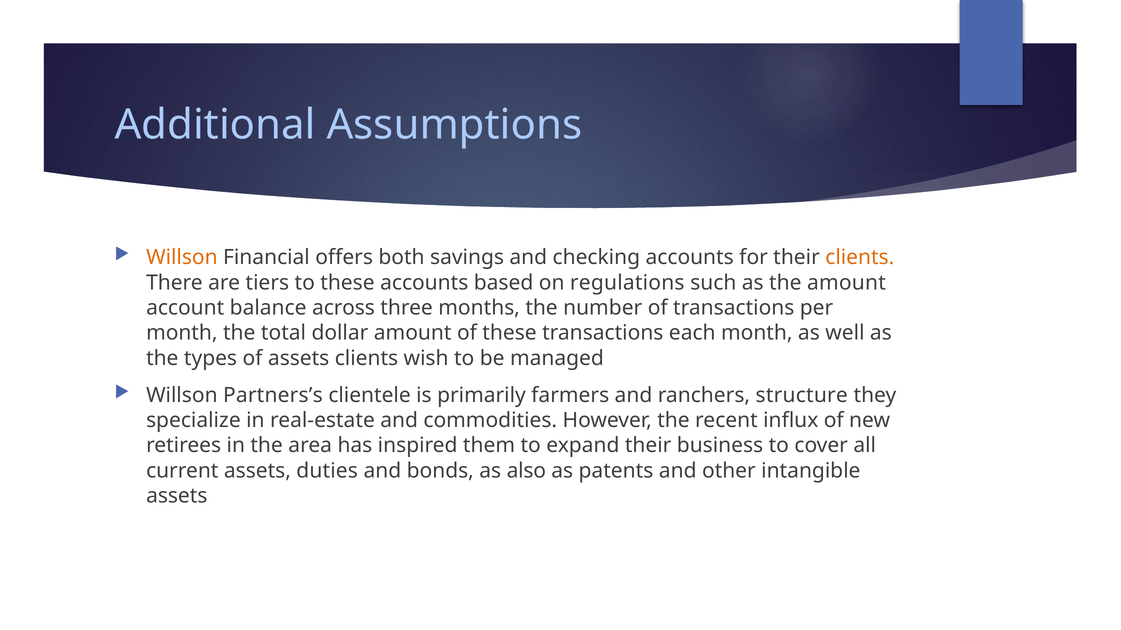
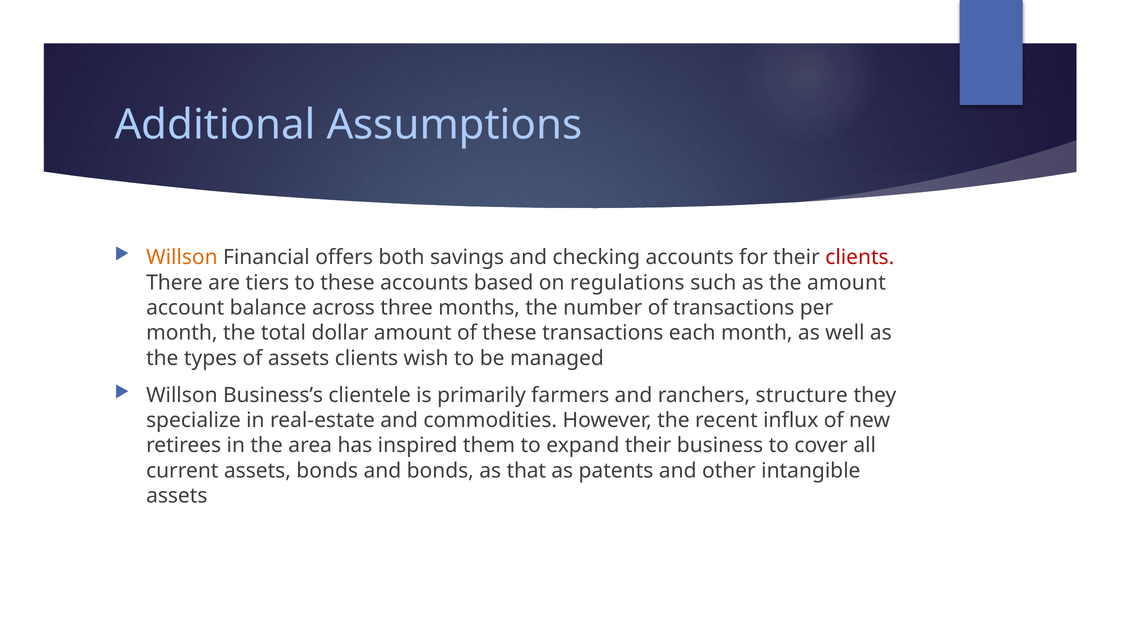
clients at (860, 258) colour: orange -> red
Partners’s: Partners’s -> Business’s
assets duties: duties -> bonds
also: also -> that
